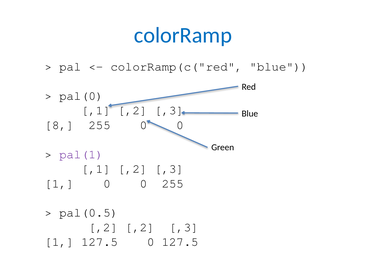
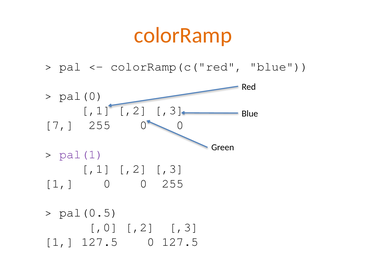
colorRamp colour: blue -> orange
8: 8 -> 7
,2 at (103, 228): ,2 -> ,0
